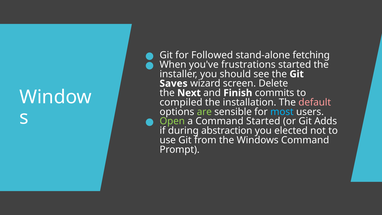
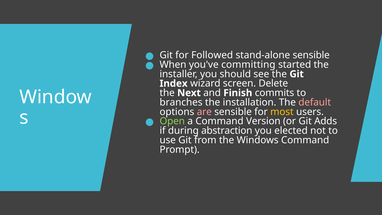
stand-alone fetching: fetching -> sensible
frustrations: frustrations -> committing
Saves: Saves -> Index
compiled: compiled -> branches
are colour: light green -> pink
most colour: light blue -> yellow
Command Started: Started -> Version
